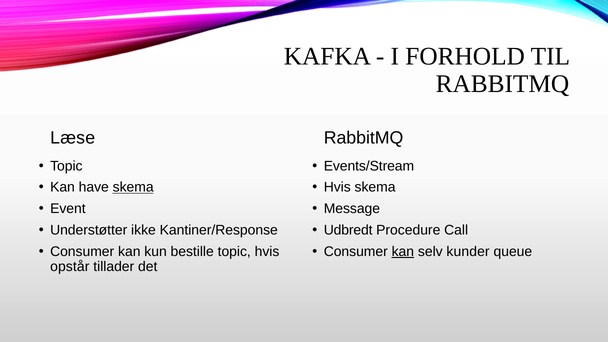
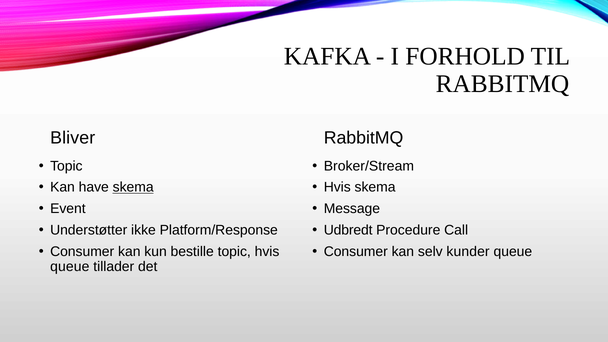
Læse: Læse -> Bliver
Events/Stream: Events/Stream -> Broker/Stream
Kantiner/Response: Kantiner/Response -> Platform/Response
kan at (403, 251) underline: present -> none
opstår at (70, 267): opstår -> queue
